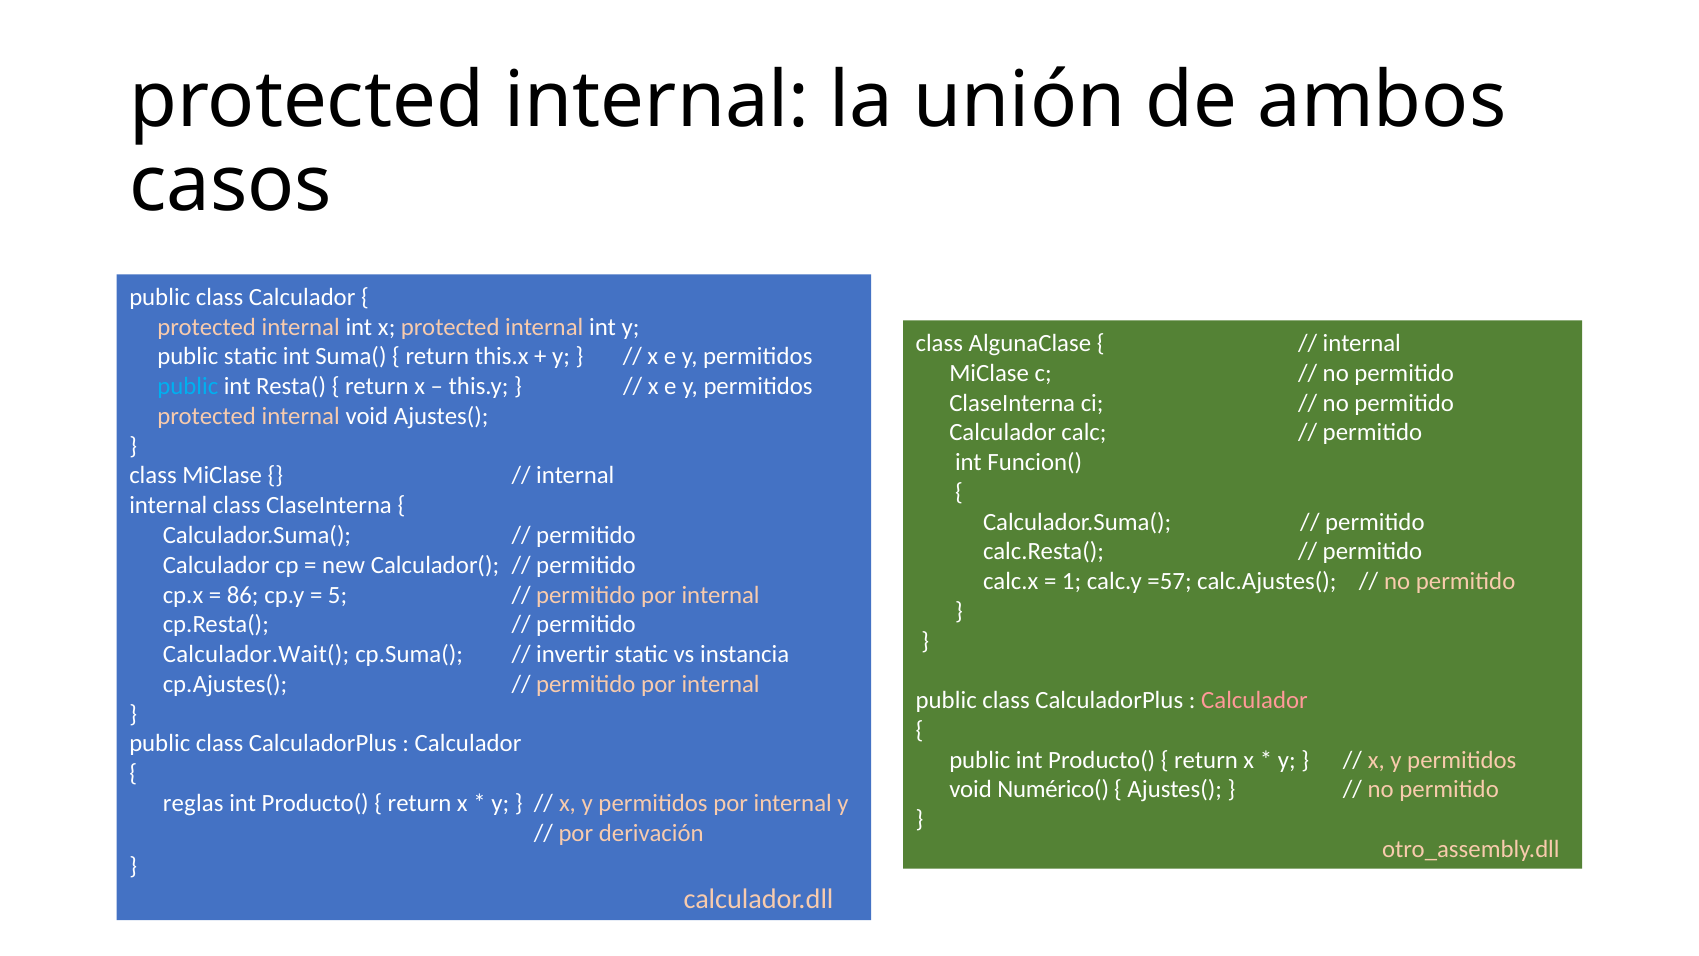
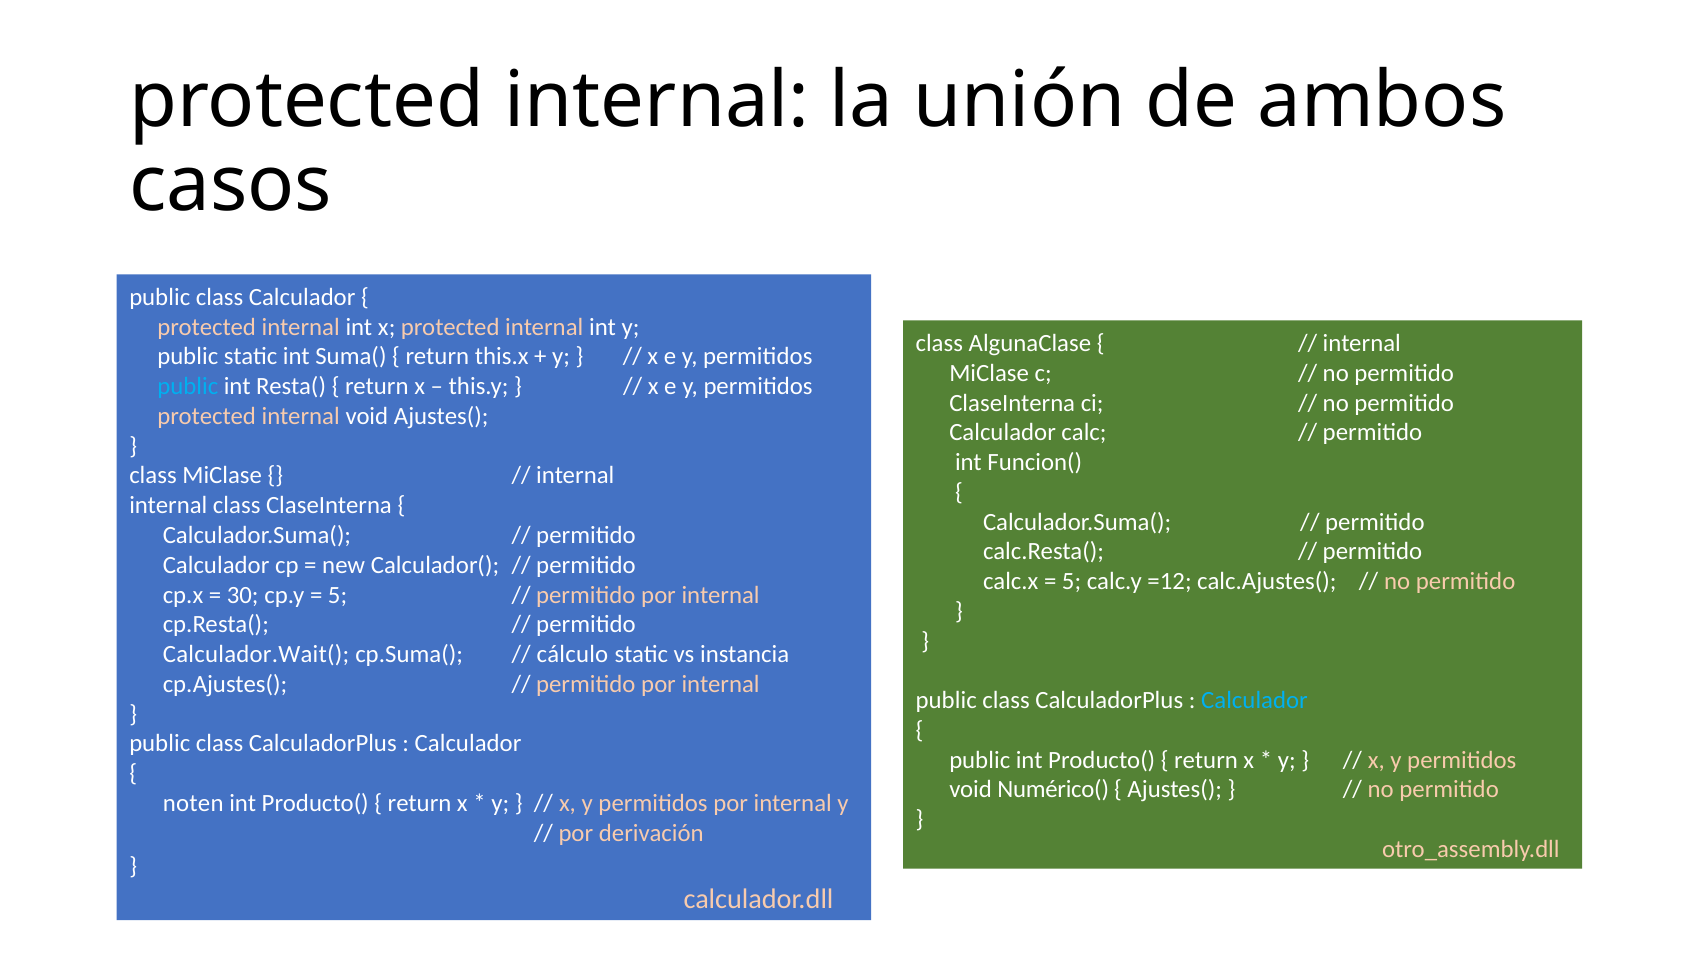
1 at (1072, 581): 1 -> 5
=57: =57 -> =12
86: 86 -> 30
invertir: invertir -> cálculo
Calculador at (1255, 700) colour: pink -> light blue
reglas: reglas -> noten
